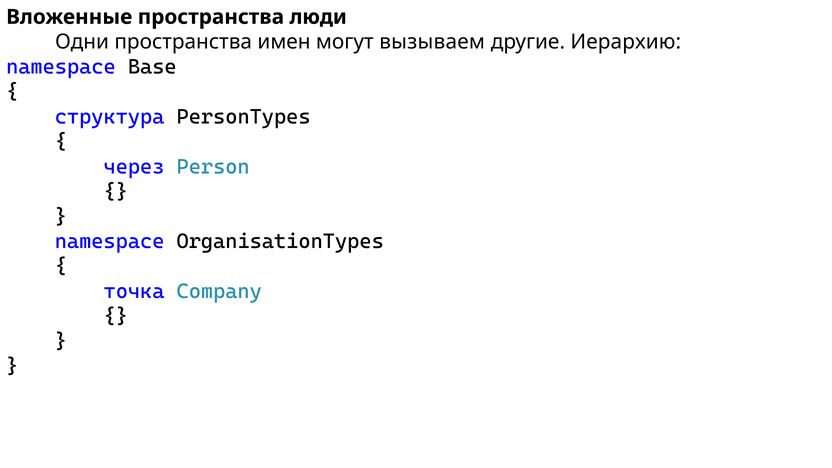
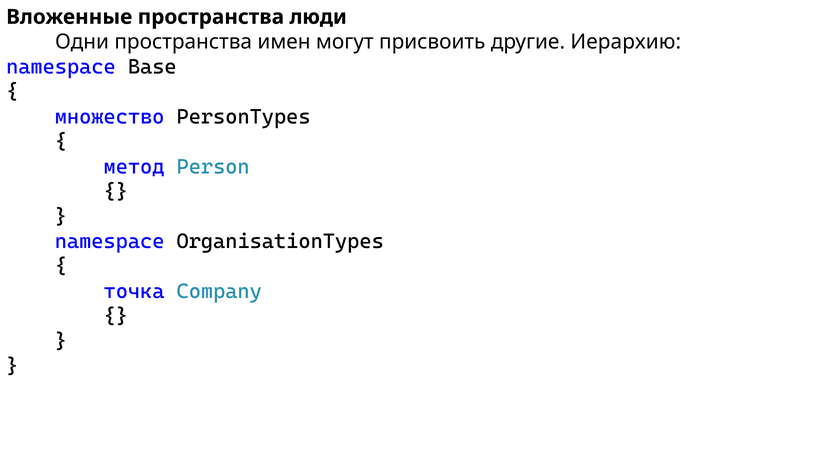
вызываем: вызываем -> присвоить
структура: структура -> множество
через: через -> метод
